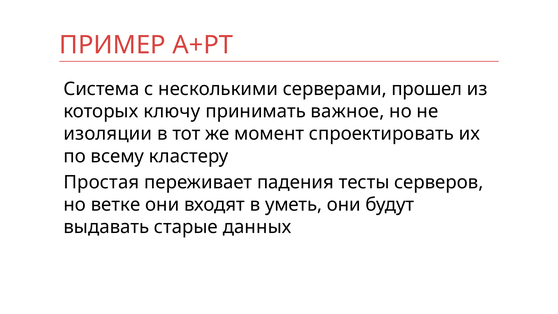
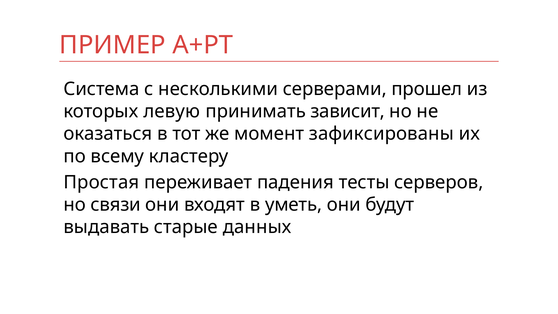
ключу: ключу -> левую
важное: важное -> зависит
изоляции: изоляции -> оказаться
спроектировать: спроектировать -> зафиксированы
ветке: ветке -> связи
